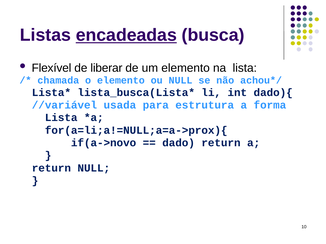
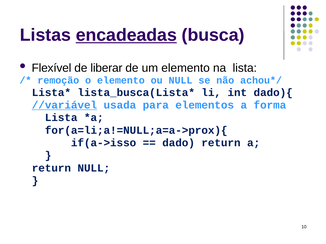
chamada: chamada -> remoção
//variável underline: none -> present
estrutura: estrutura -> elementos
if(a->novo: if(a->novo -> if(a->isso
